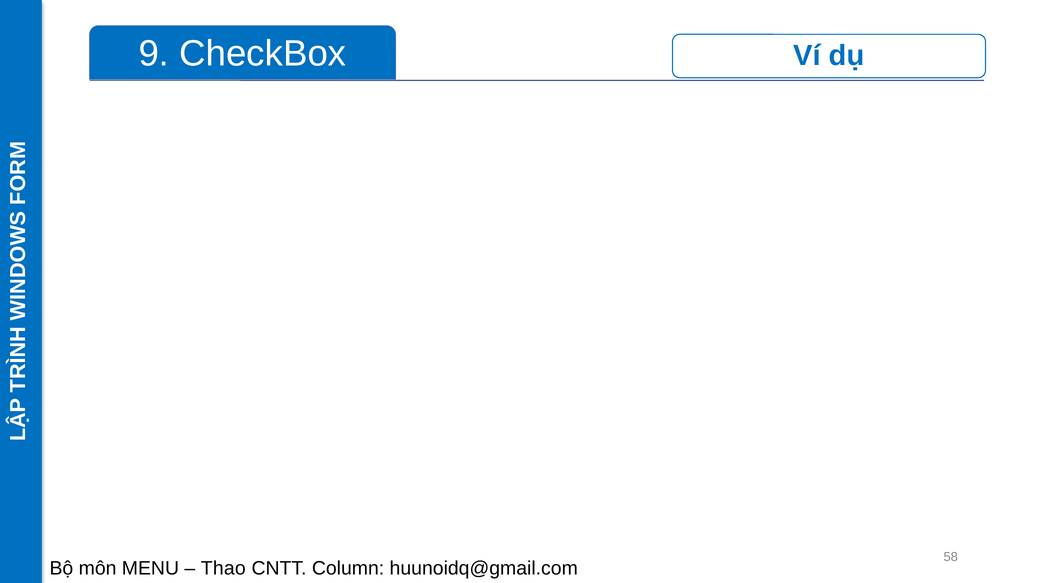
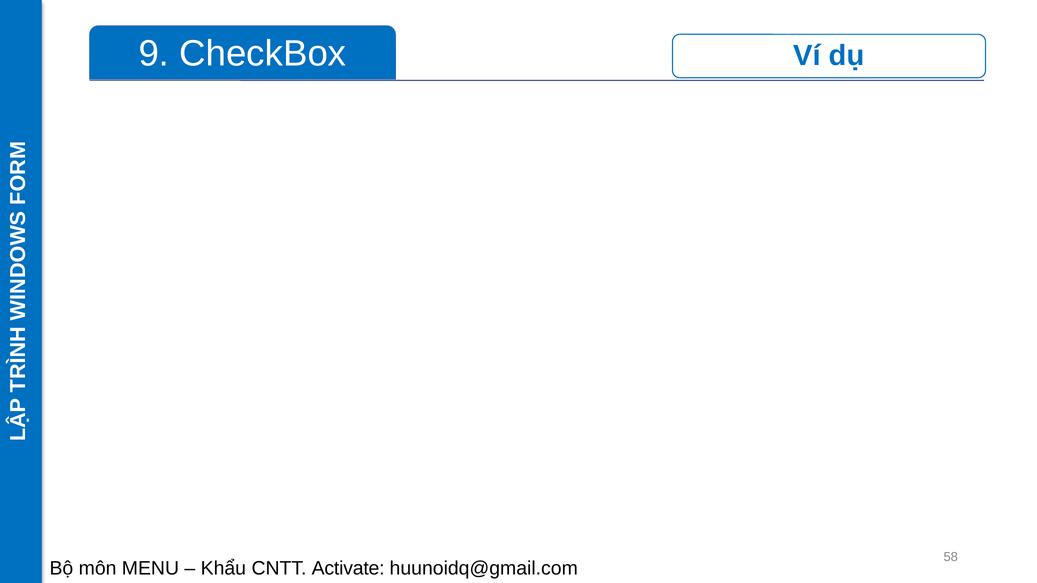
Thao: Thao -> Khẩu
Column: Column -> Activate
